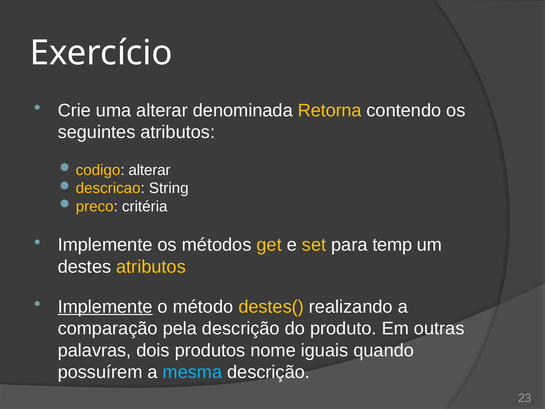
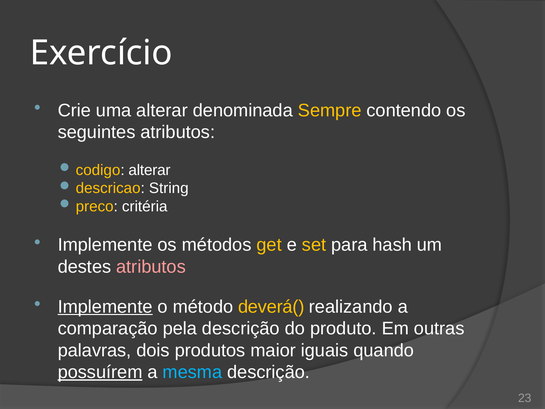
Retorna: Retorna -> Sempre
temp: temp -> hash
atributos at (151, 267) colour: yellow -> pink
destes(: destes( -> deverá(
nome: nome -> maior
possuírem underline: none -> present
